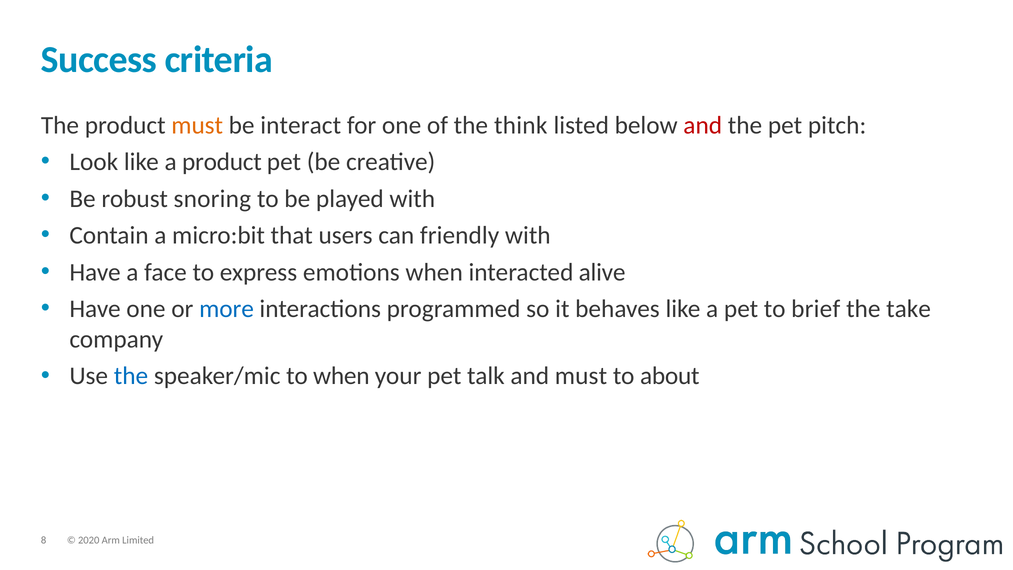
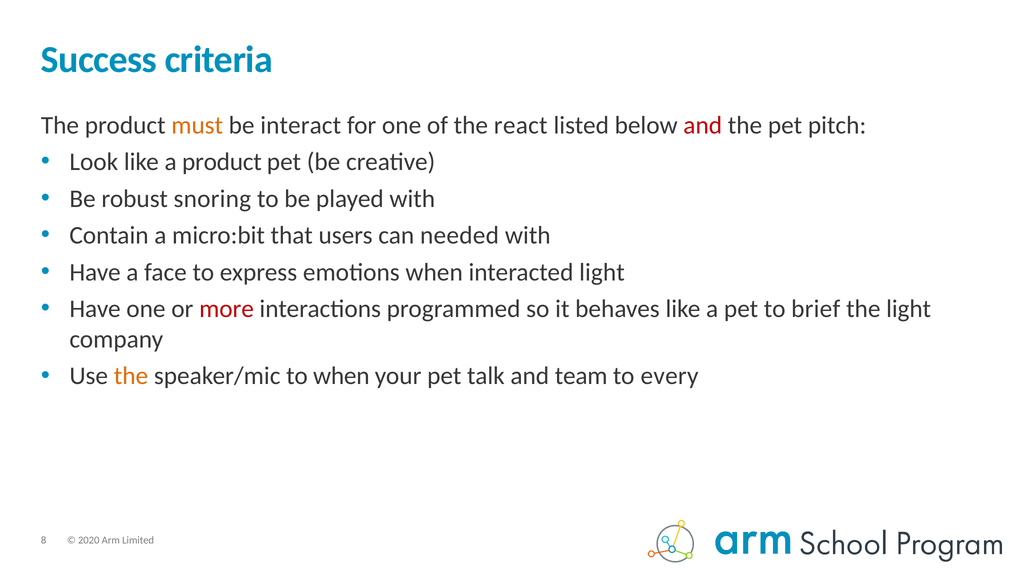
think: think -> react
friendly: friendly -> needed
interacted alive: alive -> light
more colour: blue -> red
the take: take -> light
the at (131, 376) colour: blue -> orange
and must: must -> team
about: about -> every
